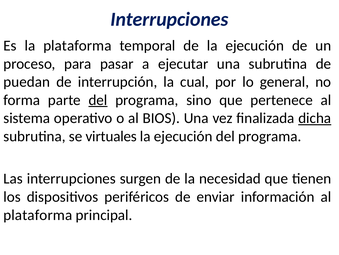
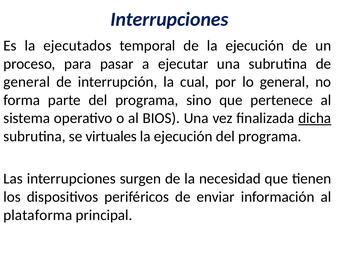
la plataforma: plataforma -> ejecutados
puedan at (27, 82): puedan -> general
del at (98, 100) underline: present -> none
